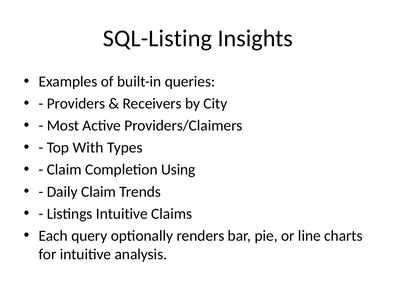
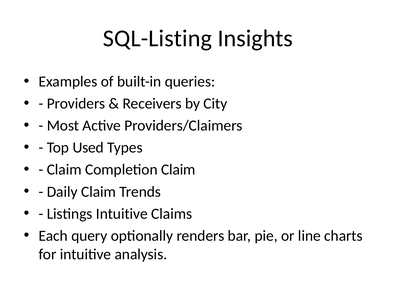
With: With -> Used
Completion Using: Using -> Claim
